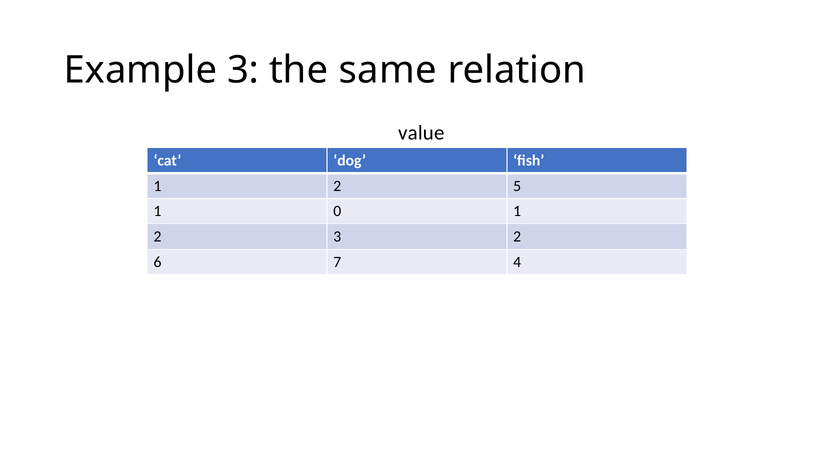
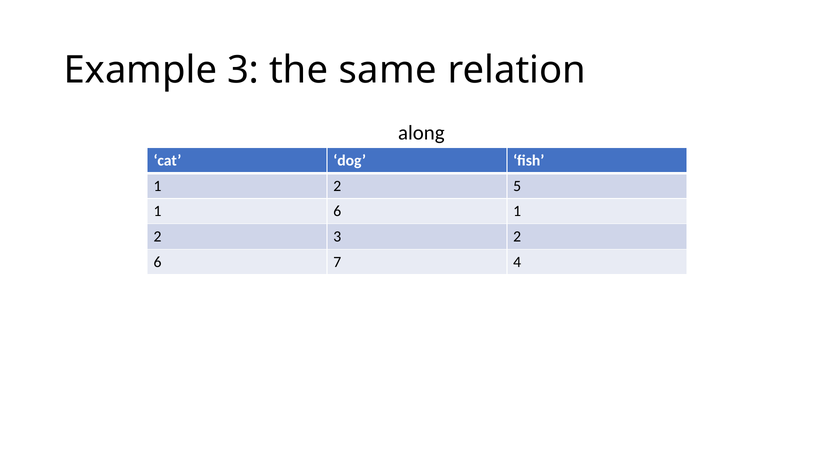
value: value -> along
1 0: 0 -> 6
